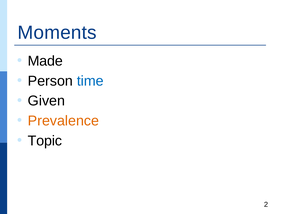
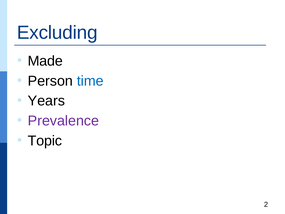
Moments: Moments -> Excluding
Given: Given -> Years
Prevalence colour: orange -> purple
